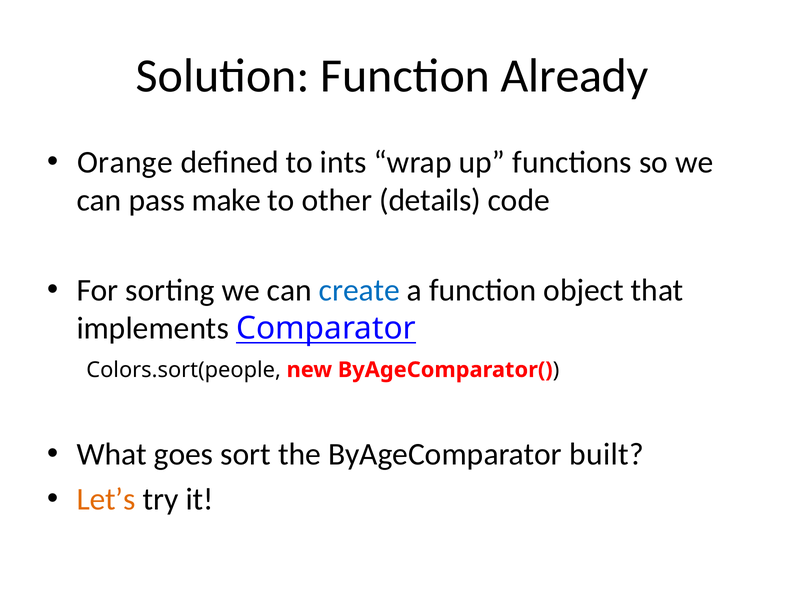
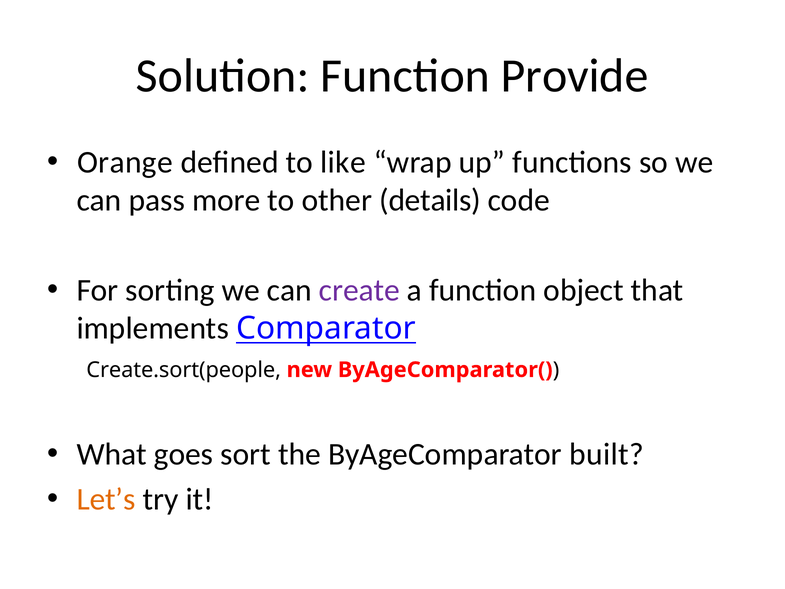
Already: Already -> Provide
ints: ints -> like
make: make -> more
create colour: blue -> purple
Colors.sort(people: Colors.sort(people -> Create.sort(people
